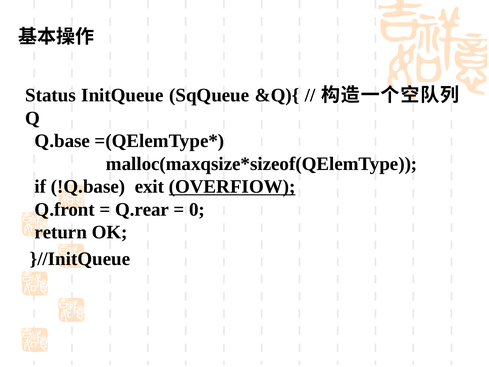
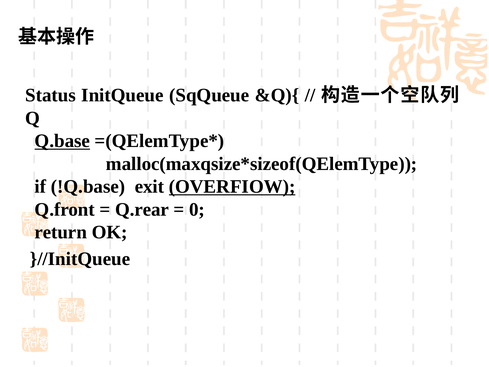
Q.base underline: none -> present
